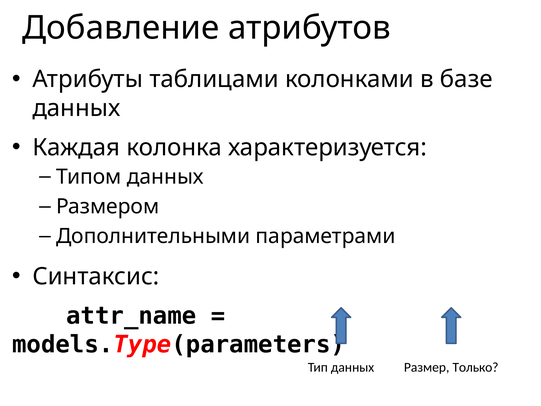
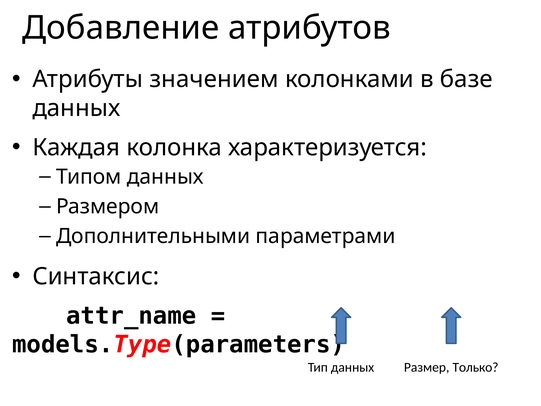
таблицами: таблицами -> значением
